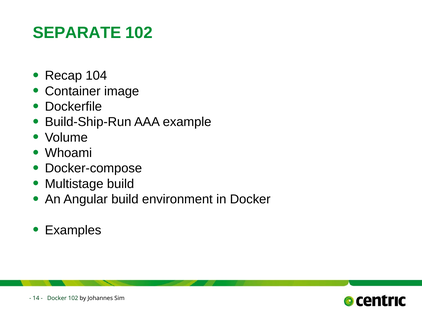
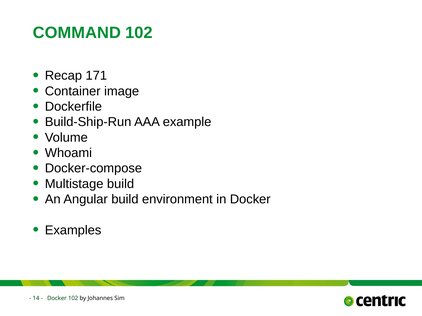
SEPARATE: SEPARATE -> COMMAND
104: 104 -> 171
